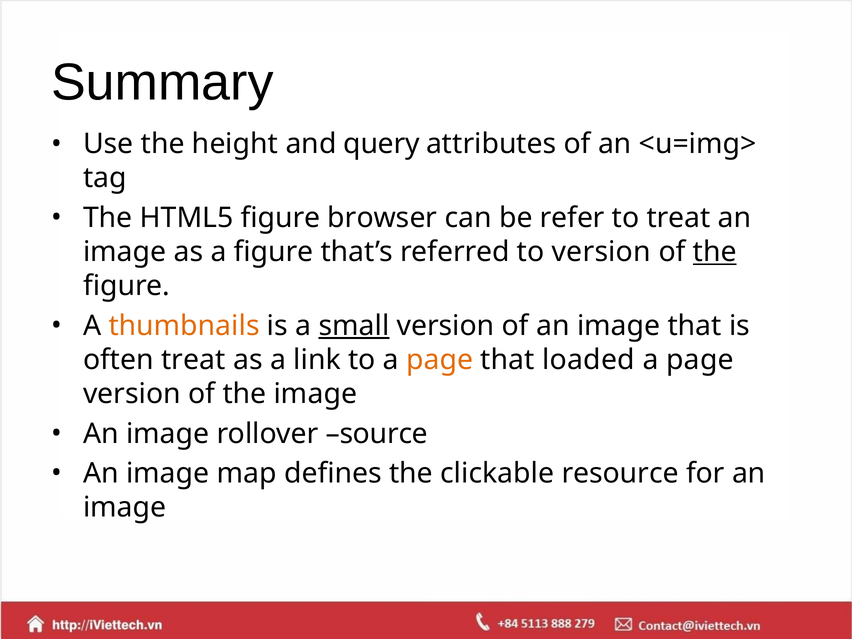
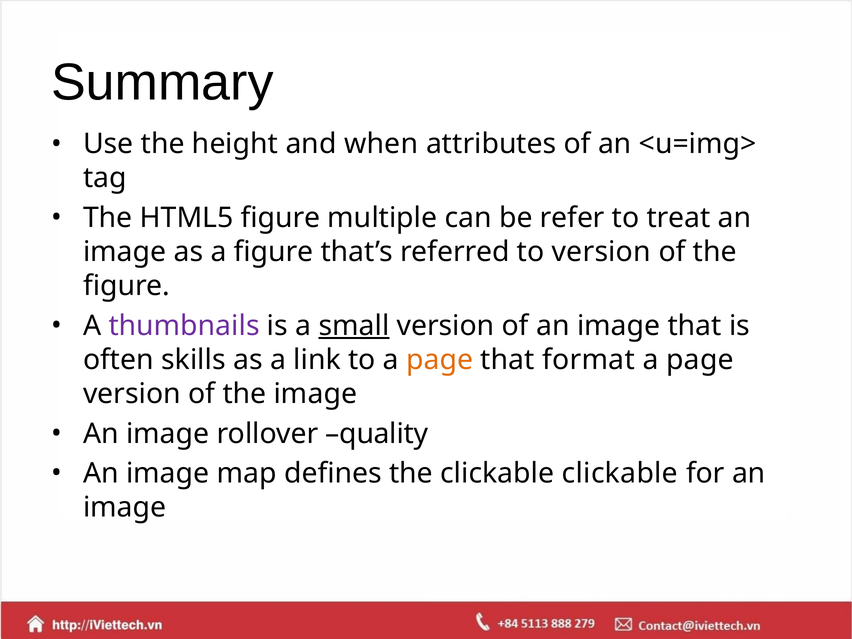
query: query -> when
browser: browser -> multiple
the at (715, 252) underline: present -> none
thumbnails colour: orange -> purple
often treat: treat -> skills
loaded: loaded -> format
source: source -> quality
clickable resource: resource -> clickable
